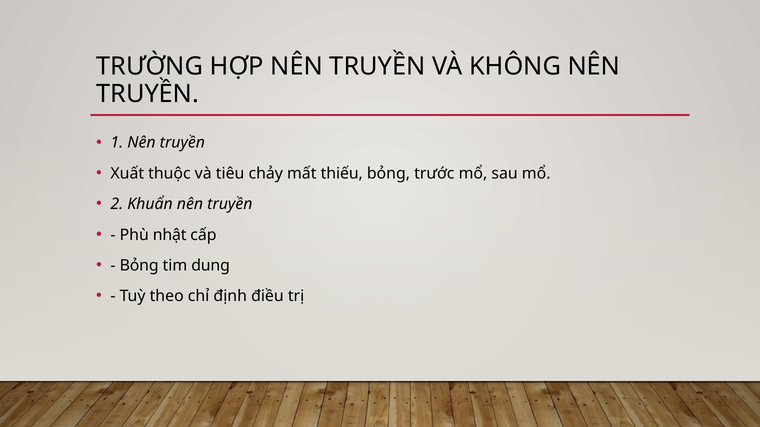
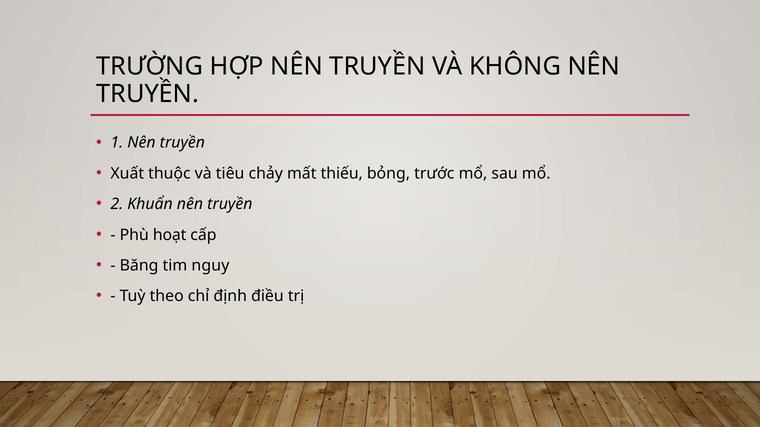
nhật: nhật -> hoạt
Bỏng at (139, 266): Bỏng -> Băng
dung: dung -> nguy
